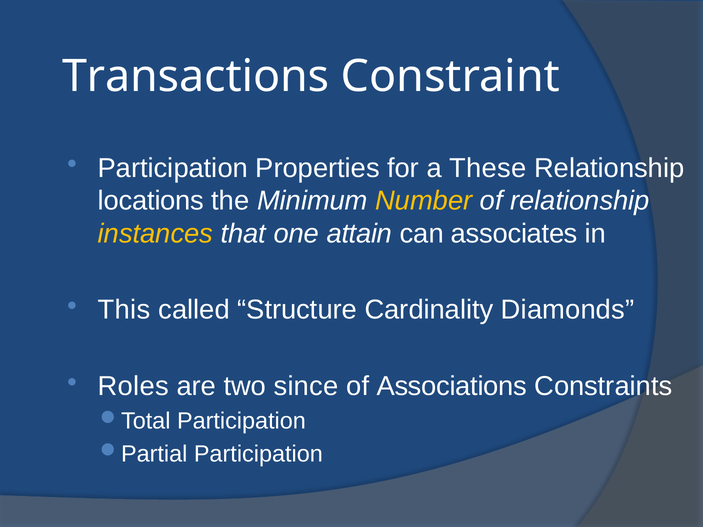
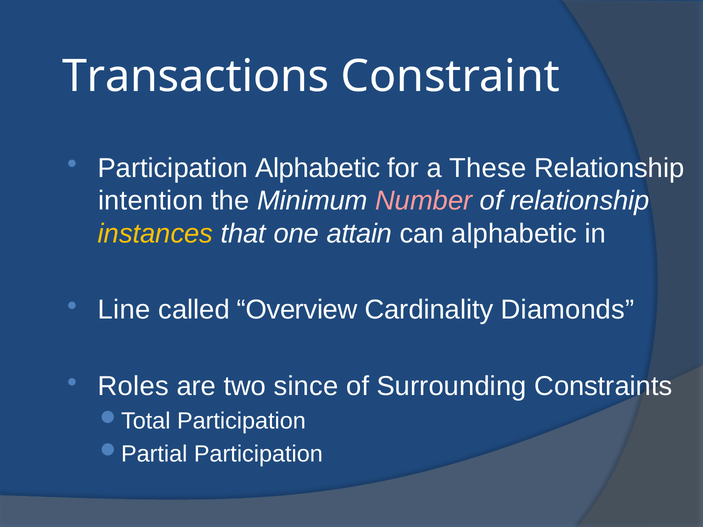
Participation Properties: Properties -> Alphabetic
locations: locations -> intention
Number colour: yellow -> pink
can associates: associates -> alphabetic
This: This -> Line
Structure: Structure -> Overview
Associations: Associations -> Surrounding
